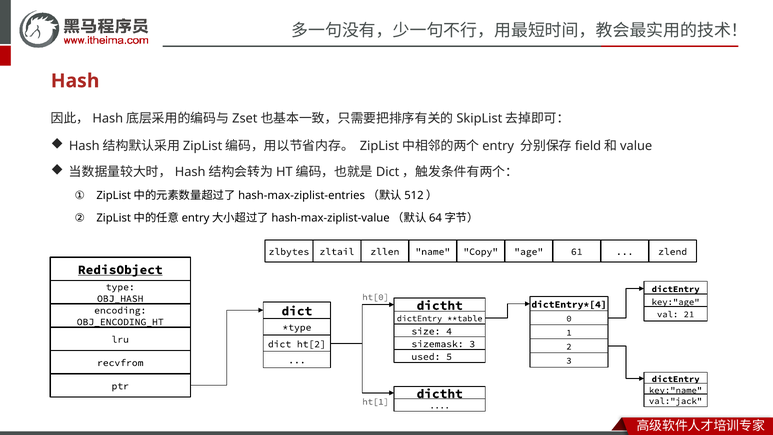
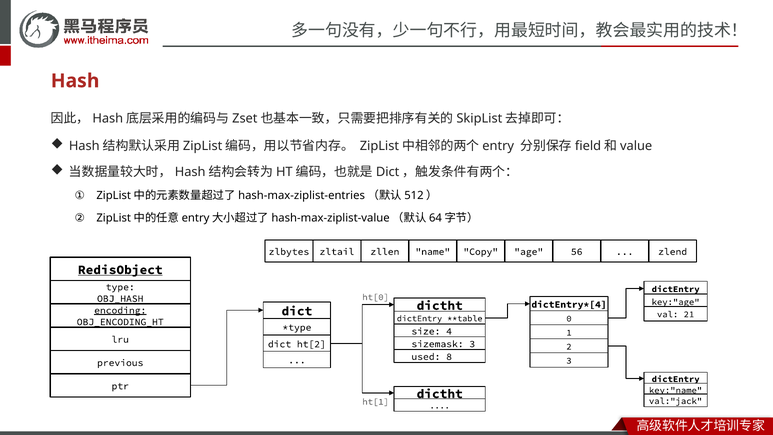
61: 61 -> 56
encoding underline: none -> present
5: 5 -> 8
recvfrom: recvfrom -> previous
